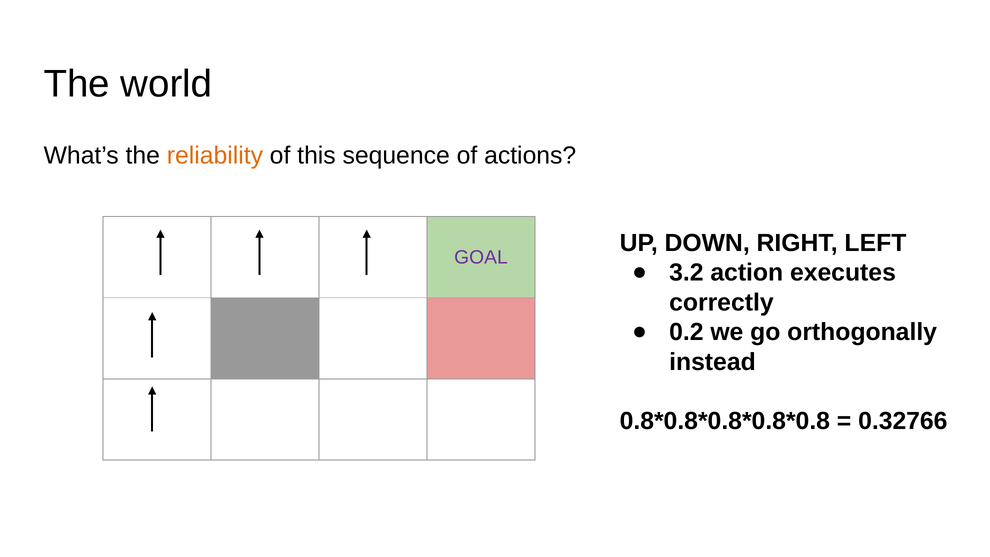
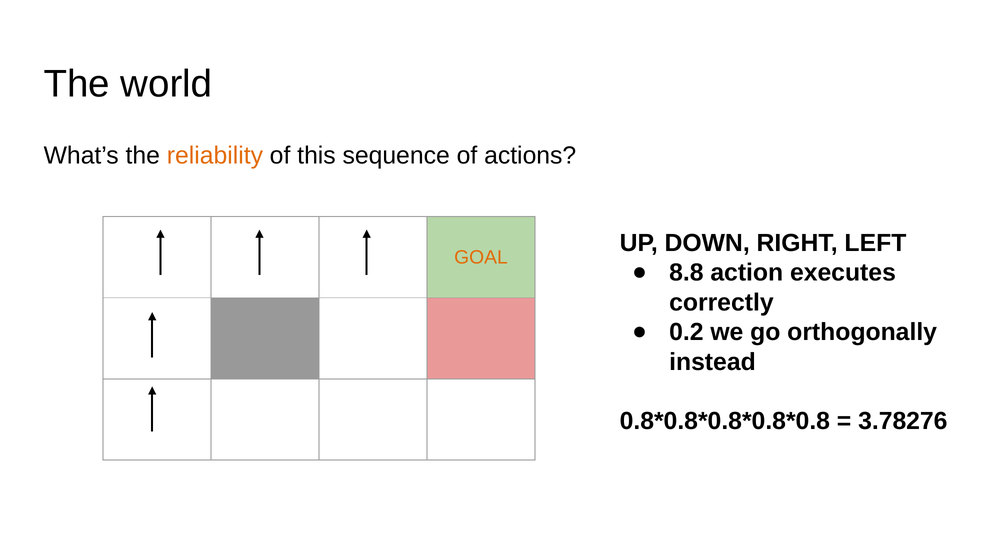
GOAL colour: purple -> orange
3.2: 3.2 -> 8.8
0.32766: 0.32766 -> 3.78276
